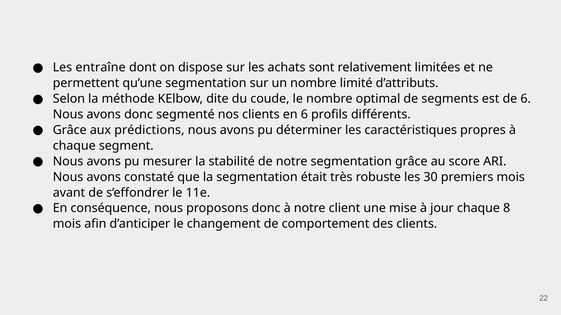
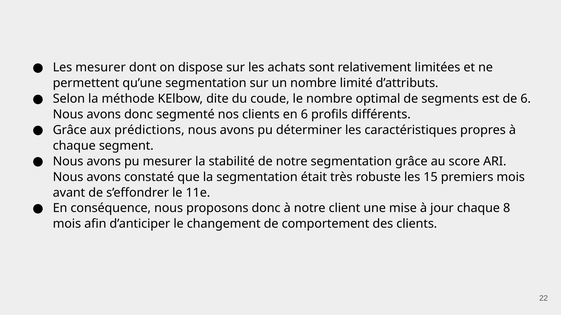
Les entraîne: entraîne -> mesurer
30: 30 -> 15
